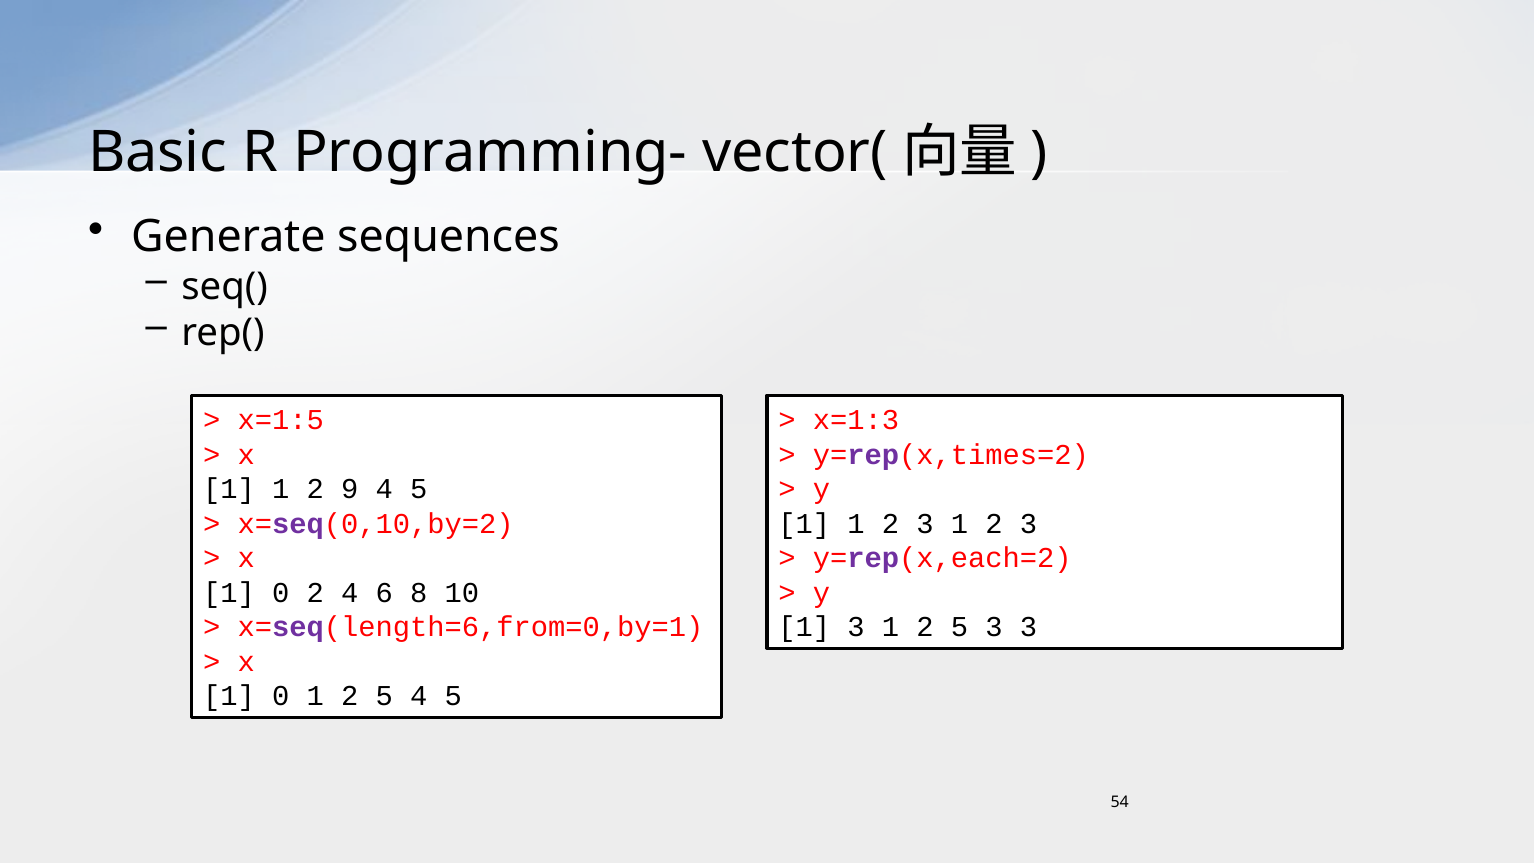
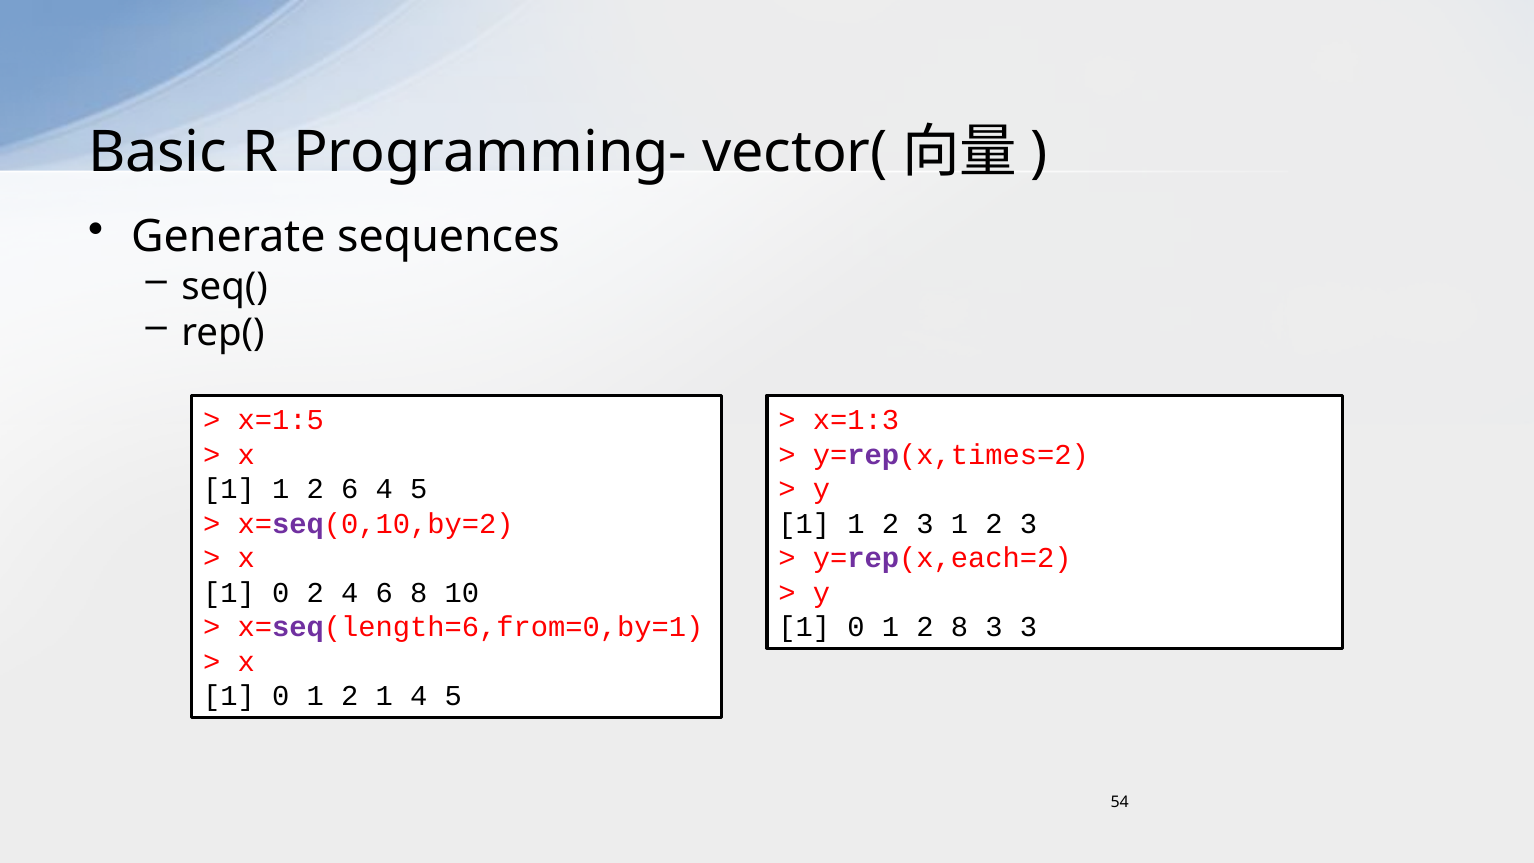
2 9: 9 -> 6
3 at (856, 627): 3 -> 0
5 at (959, 627): 5 -> 8
0 1 2 5: 5 -> 1
